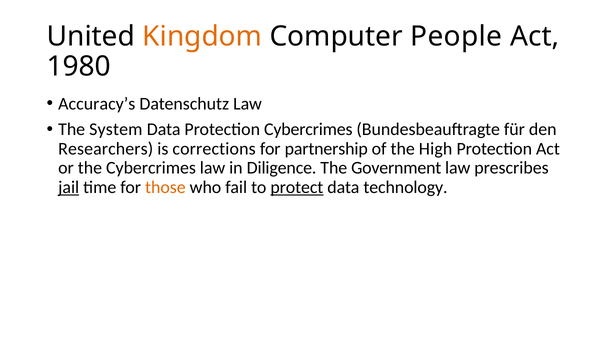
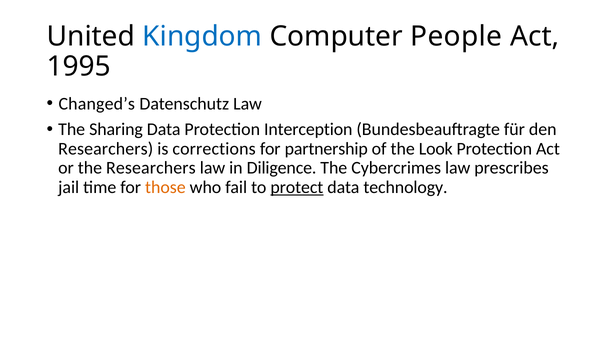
Kingdom colour: orange -> blue
1980: 1980 -> 1995
Accuracy’s: Accuracy’s -> Changed’s
System: System -> Sharing
Protection Cybercrimes: Cybercrimes -> Interception
High: High -> Look
the Cybercrimes: Cybercrimes -> Researchers
Government: Government -> Cybercrimes
jail underline: present -> none
